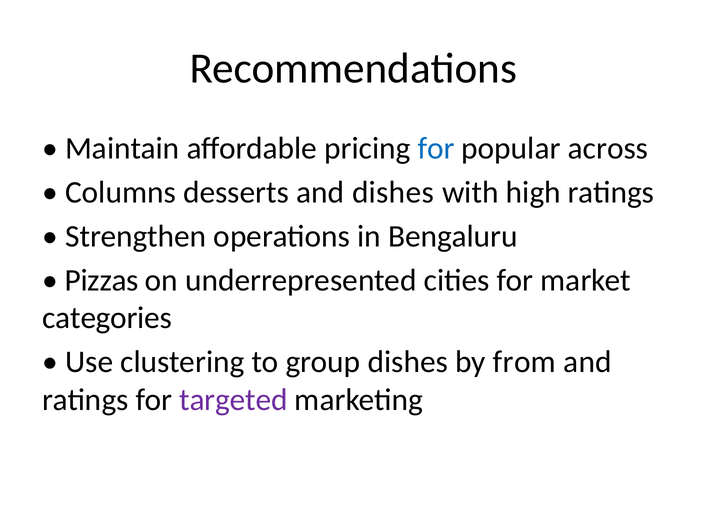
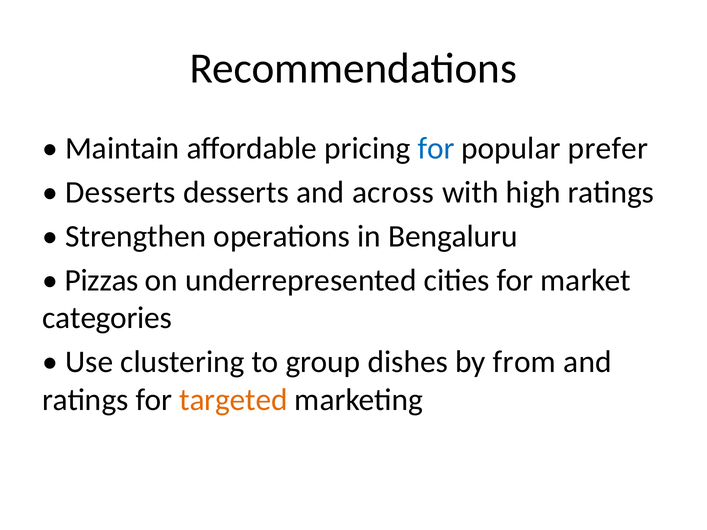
across: across -> prefer
Columns at (121, 192): Columns -> Desserts
and dishes: dishes -> across
targeted colour: purple -> orange
